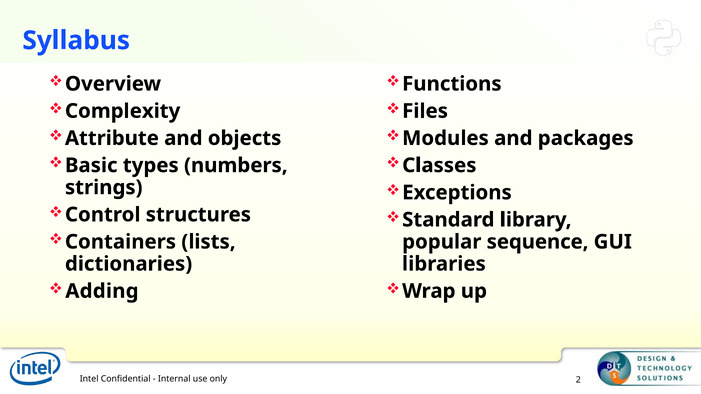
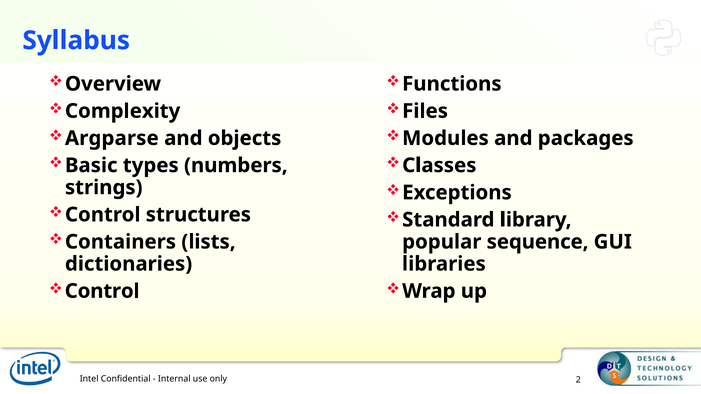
Attribute: Attribute -> Argparse
Adding at (102, 291): Adding -> Control
